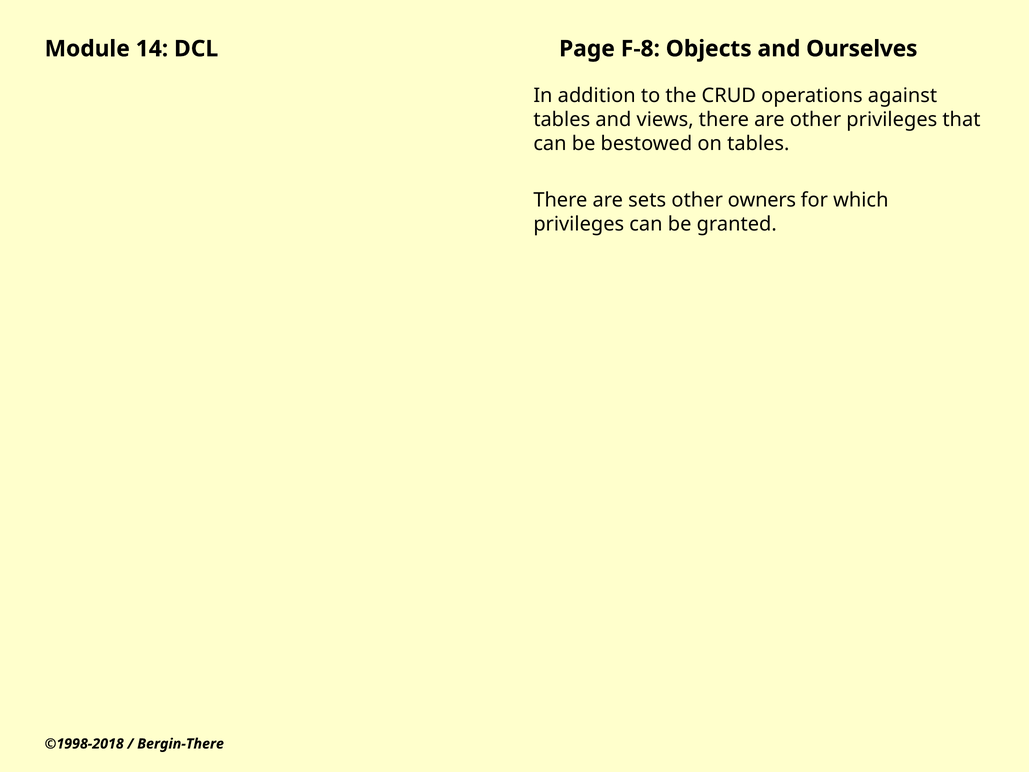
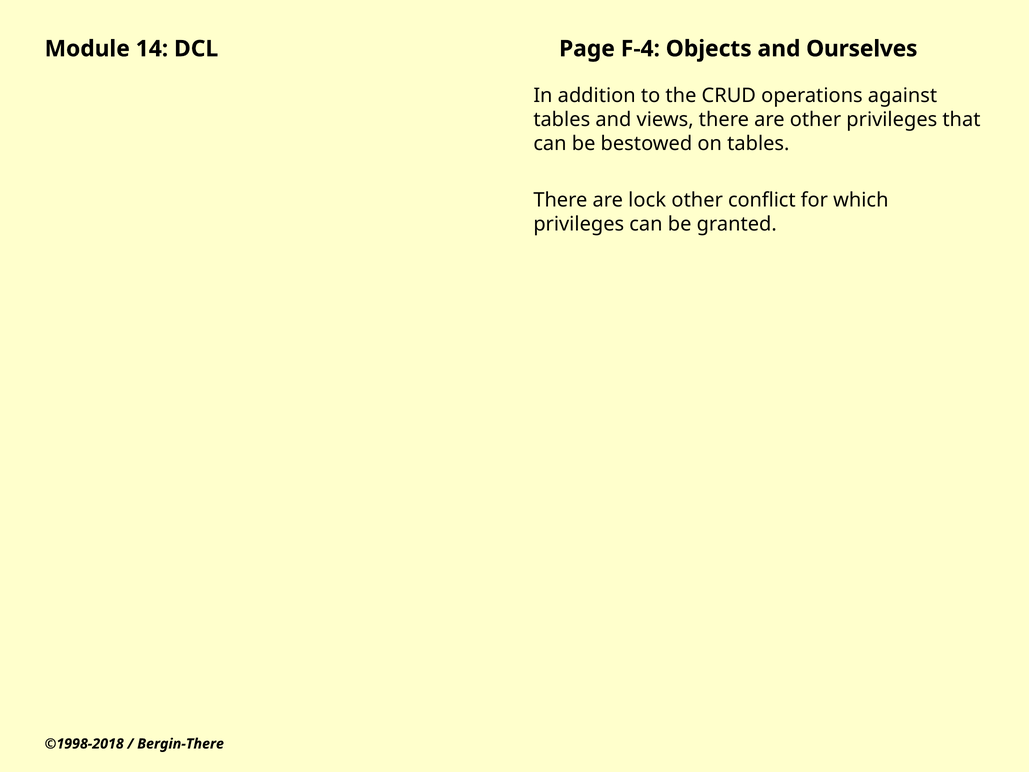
F-8: F-8 -> F-4
sets: sets -> lock
owners: owners -> conflict
